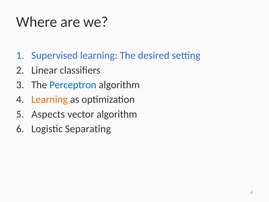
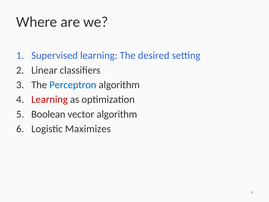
Learning at (50, 99) colour: orange -> red
Aspects: Aspects -> Boolean
Separating: Separating -> Maximizes
